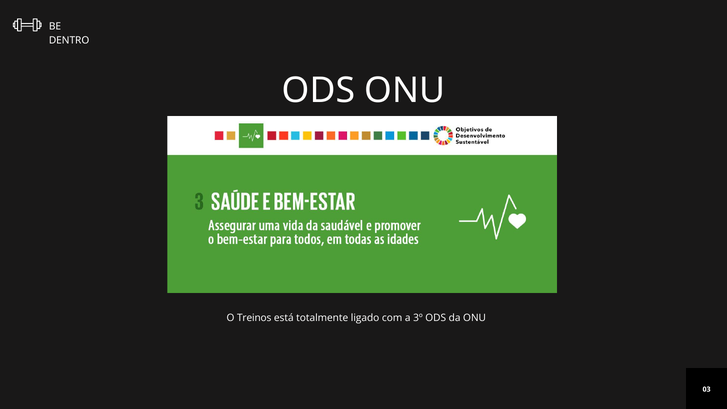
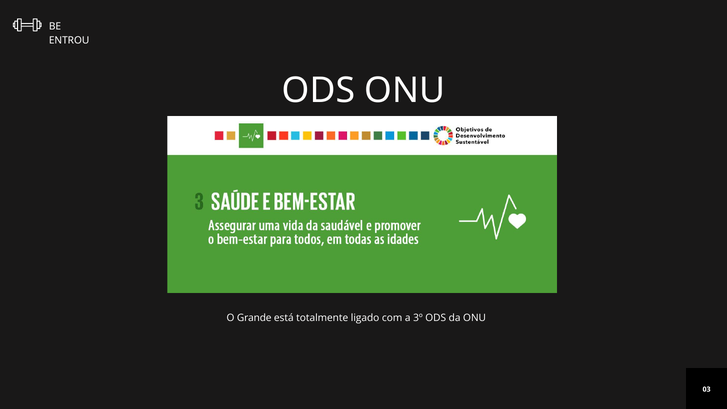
DENTRO: DENTRO -> ENTROU
Treinos: Treinos -> Grande
